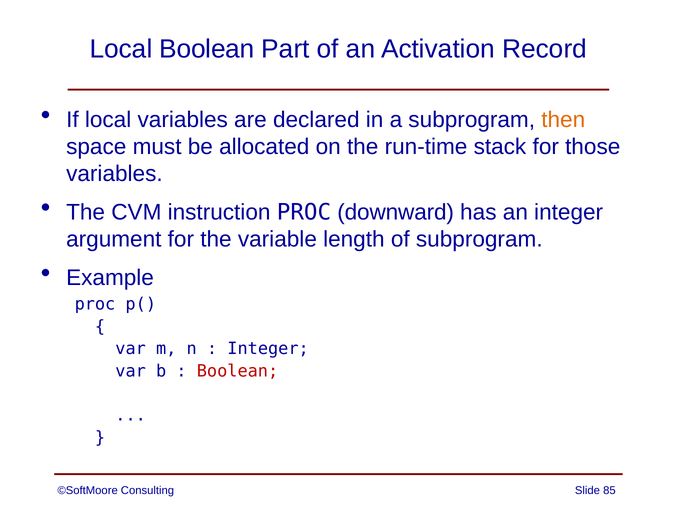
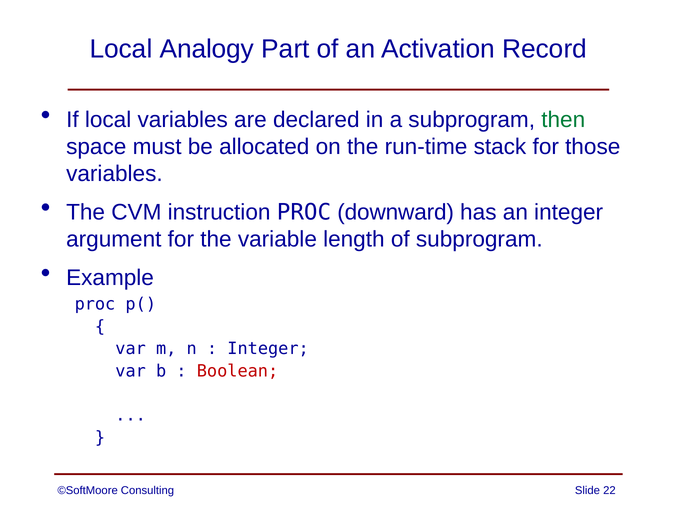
Local Boolean: Boolean -> Analogy
then colour: orange -> green
85: 85 -> 22
